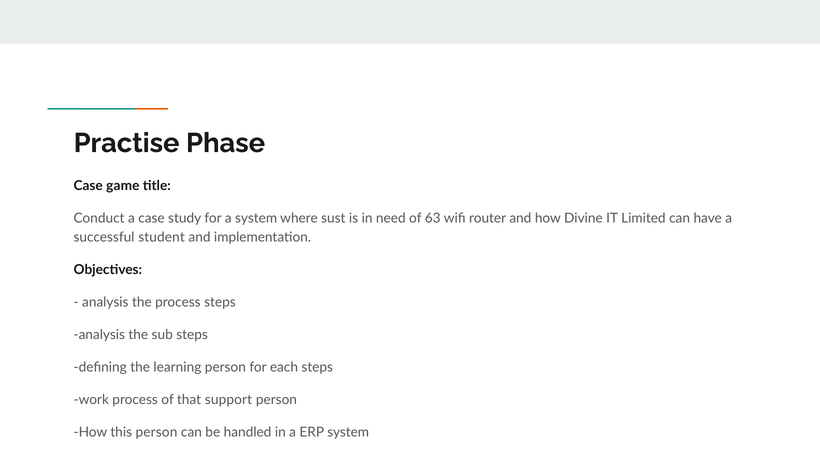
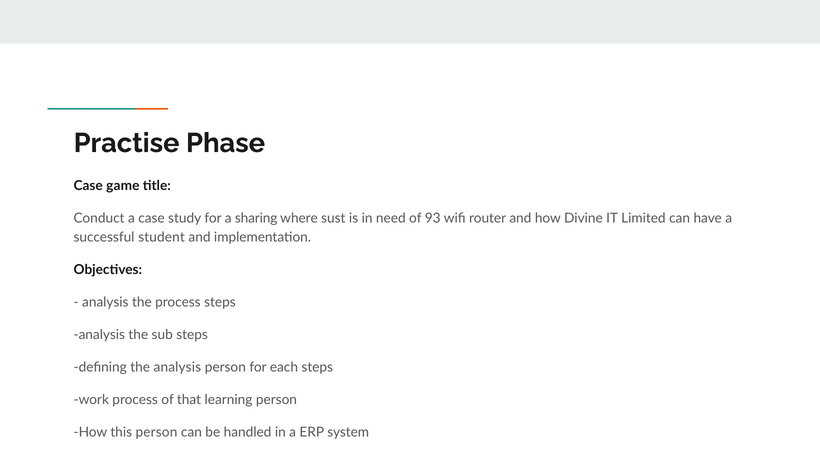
a system: system -> sharing
63: 63 -> 93
the learning: learning -> analysis
support: support -> learning
